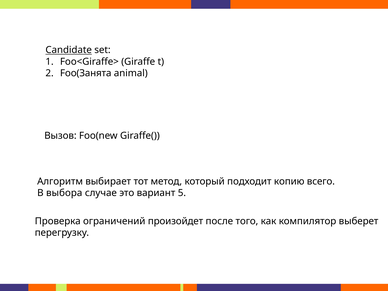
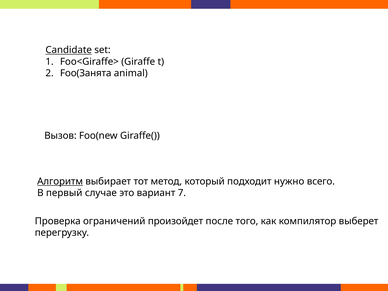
Алгоритм underline: none -> present
копию: копию -> нужно
выбора: выбора -> первый
5: 5 -> 7
